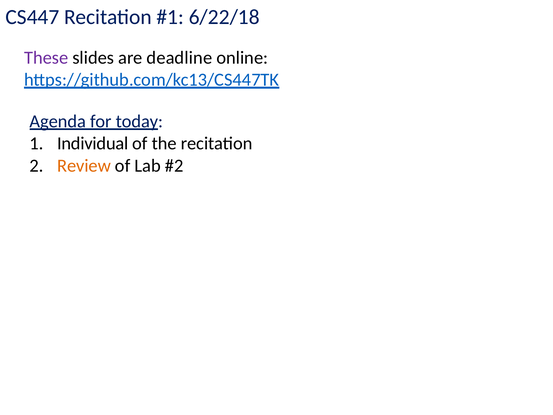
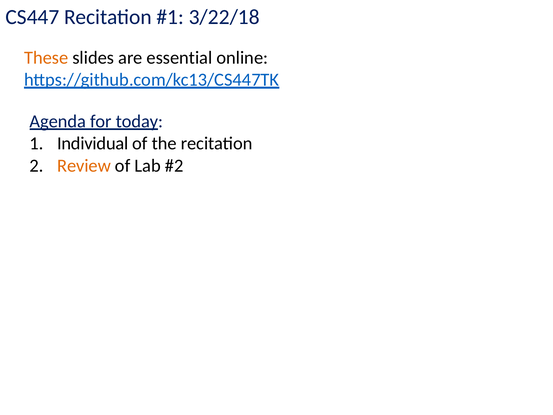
6/22/18: 6/22/18 -> 3/22/18
These colour: purple -> orange
deadline: deadline -> essential
